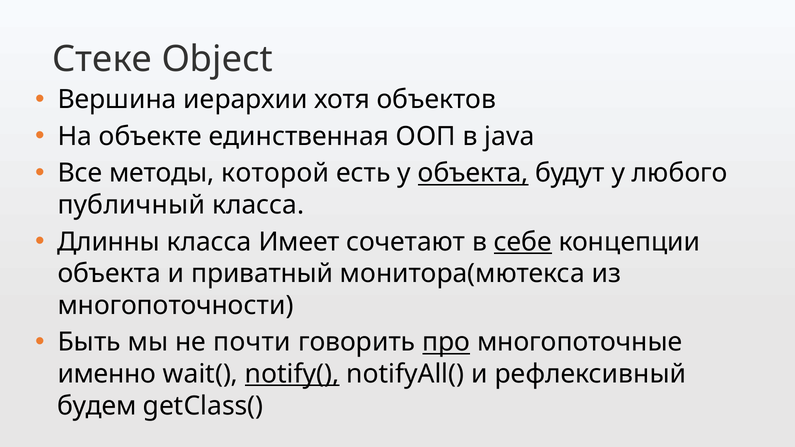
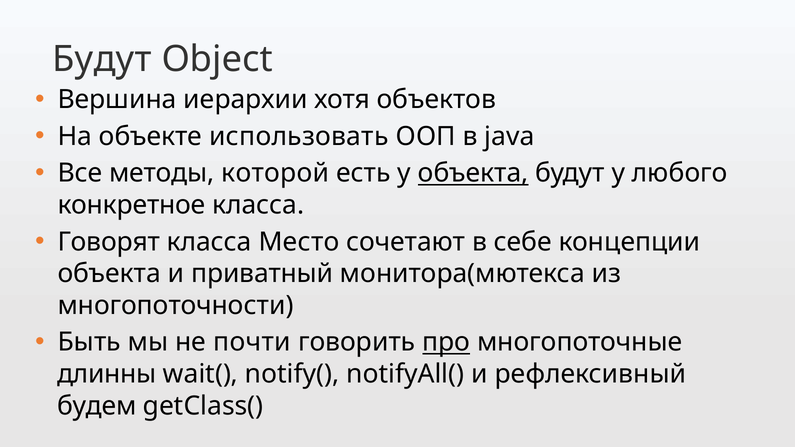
Стеке at (102, 59): Стеке -> Будут
единственная: единственная -> использовать
публичный: публичный -> конкретное
Длинны: Длинны -> Говорят
Имеет: Имеет -> Место
себе underline: present -> none
именно: именно -> длинны
notify( underline: present -> none
